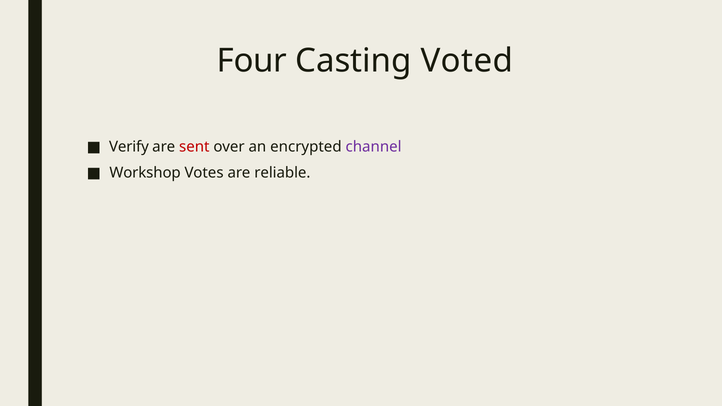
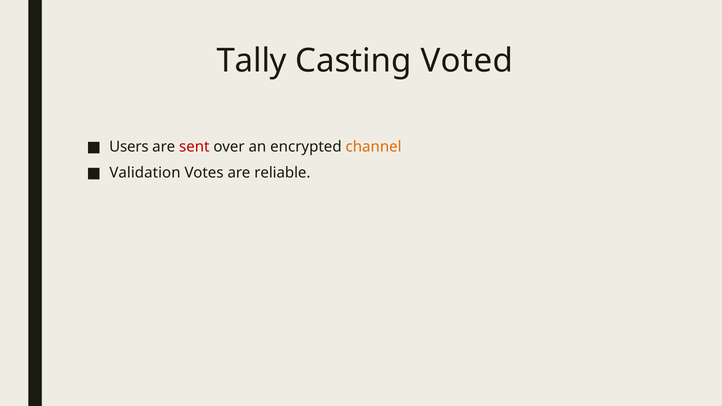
Four: Four -> Tally
Verify: Verify -> Users
channel colour: purple -> orange
Workshop: Workshop -> Validation
